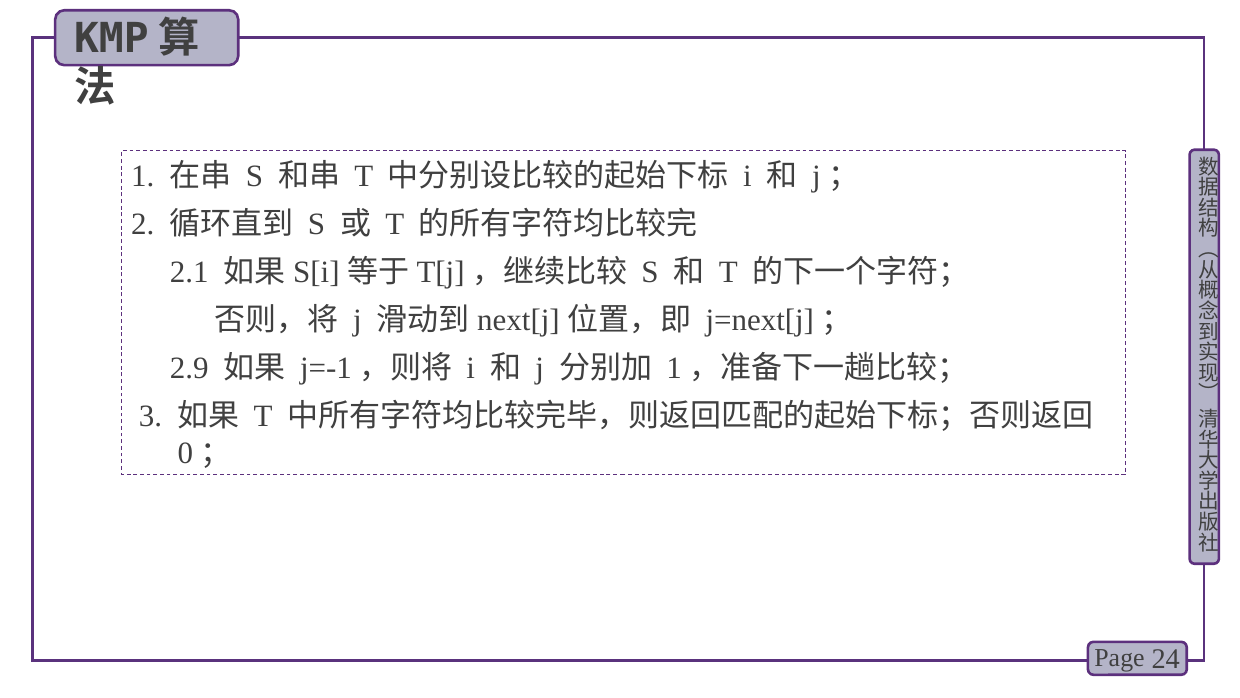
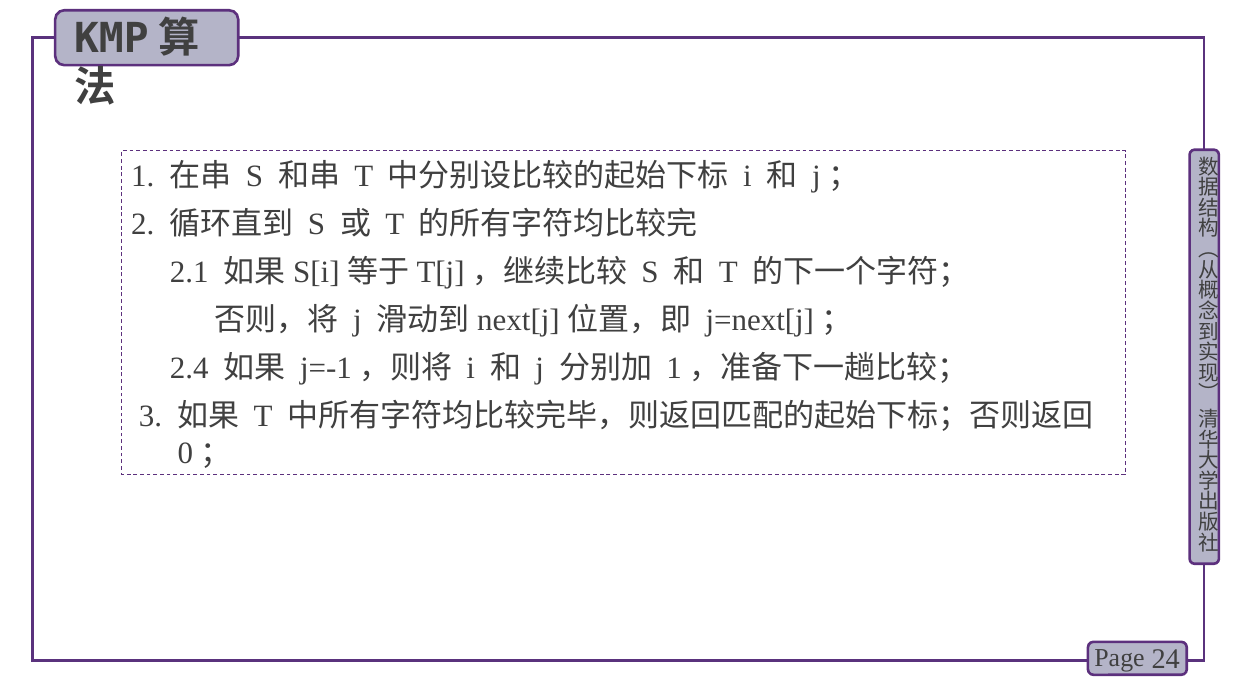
2.9: 2.9 -> 2.4
